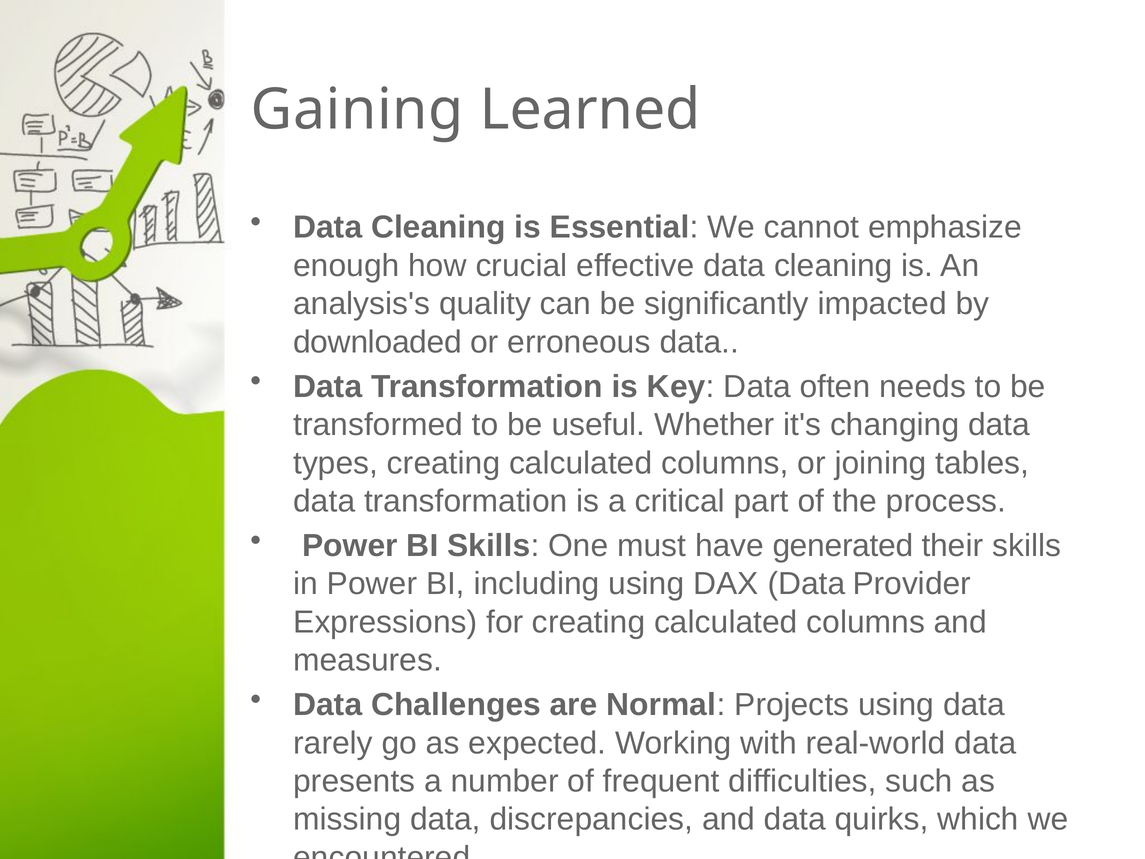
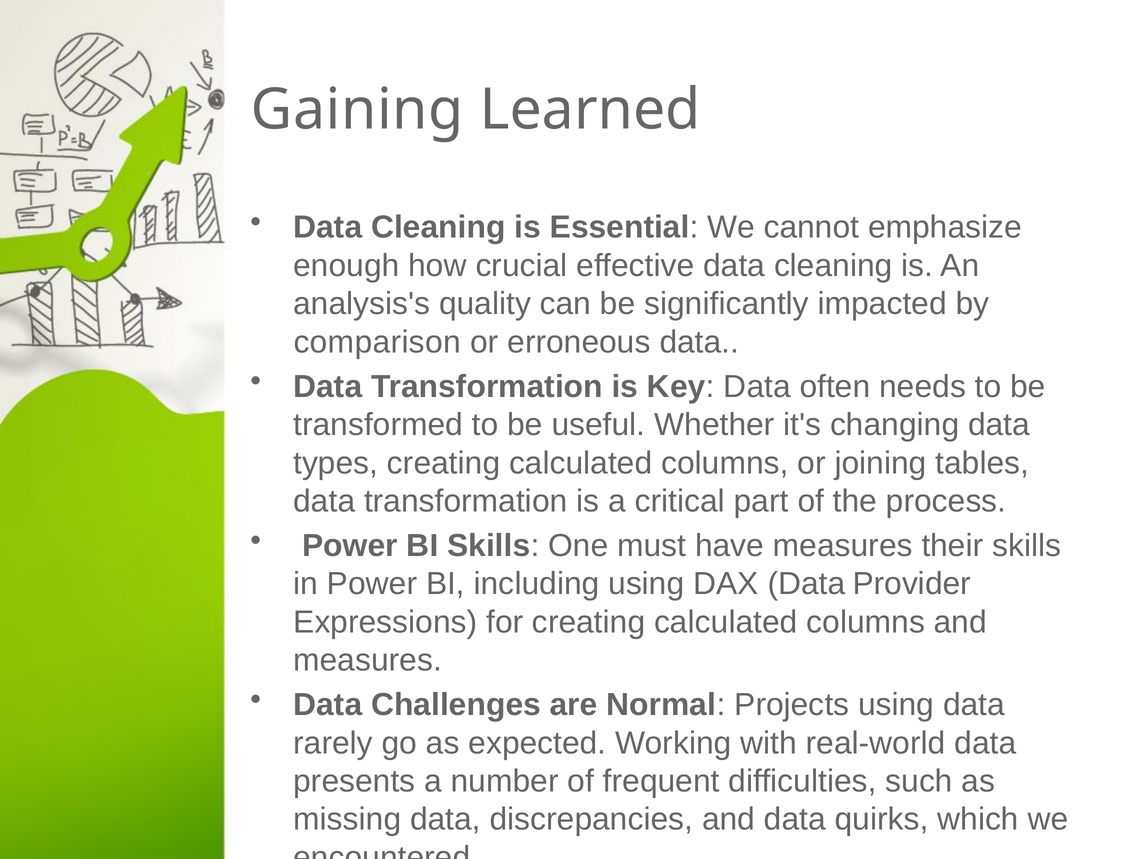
downloaded: downloaded -> comparison
have generated: generated -> measures
